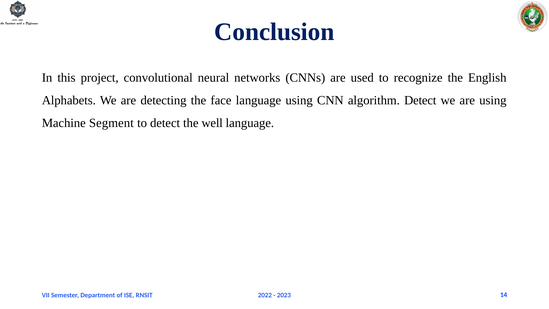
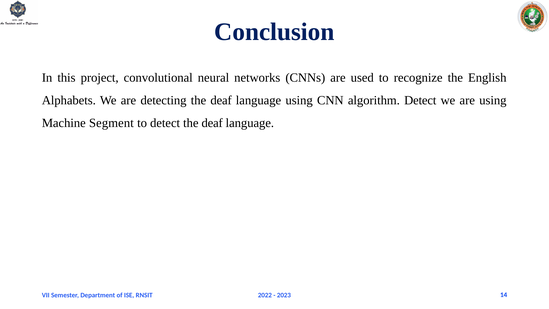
detecting the face: face -> deaf
detect the well: well -> deaf
